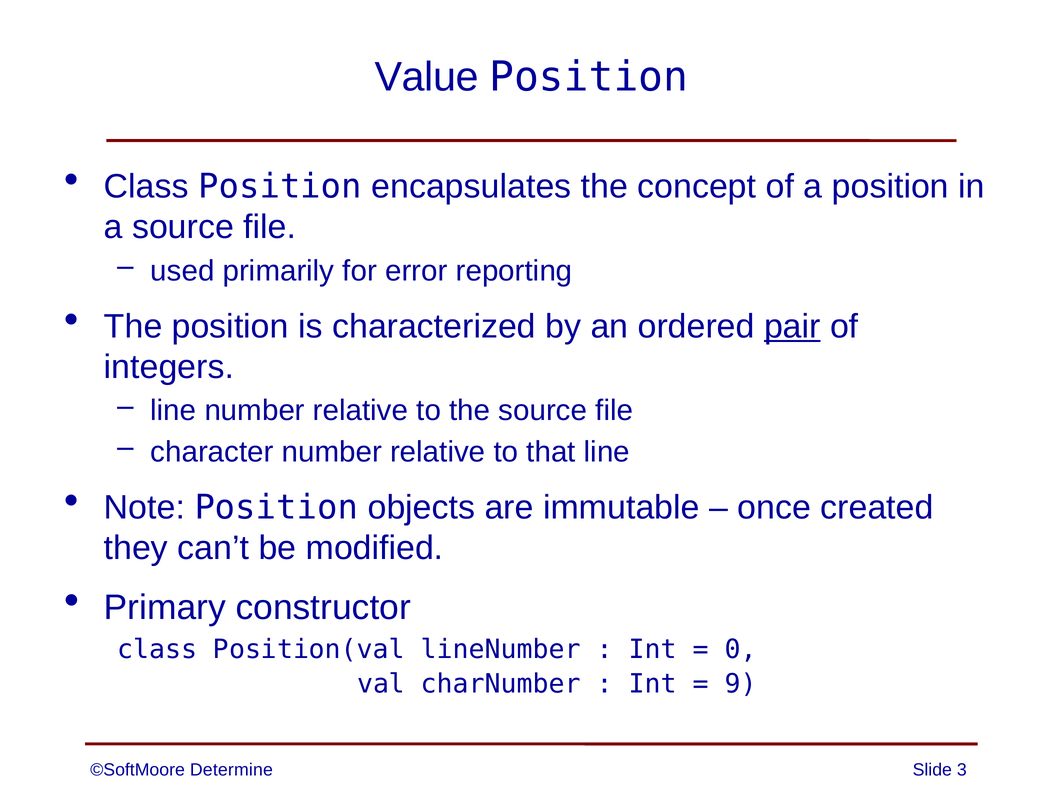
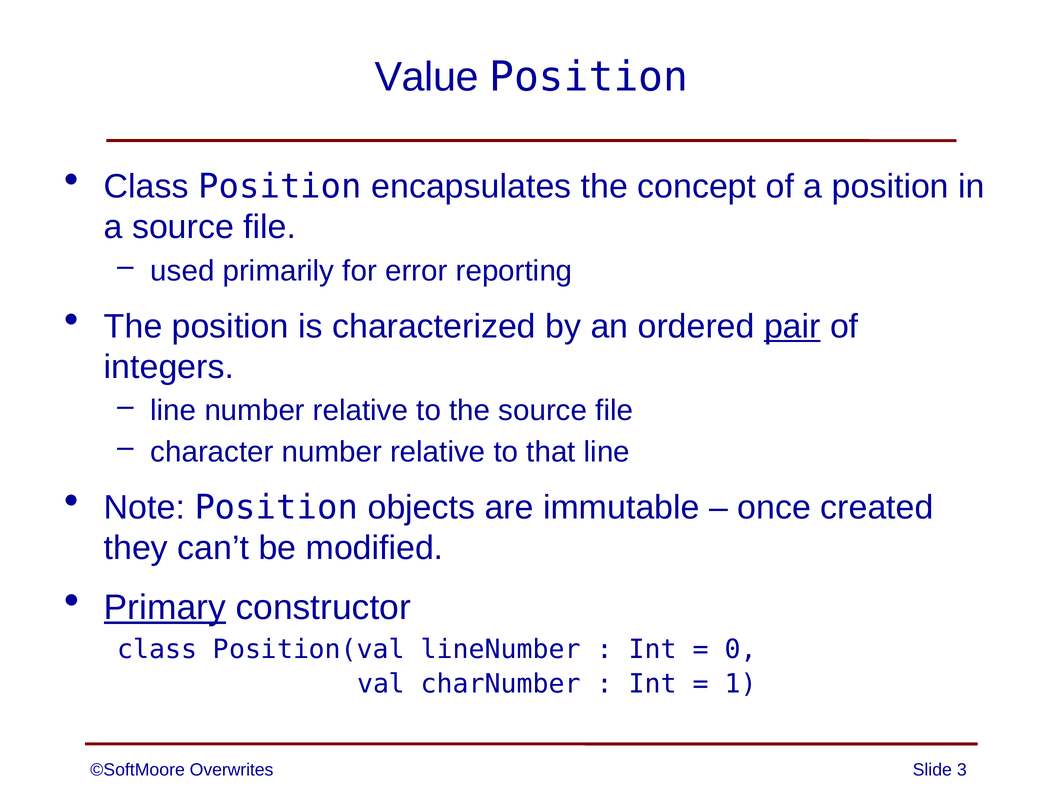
Primary underline: none -> present
9: 9 -> 1
Determine: Determine -> Overwrites
